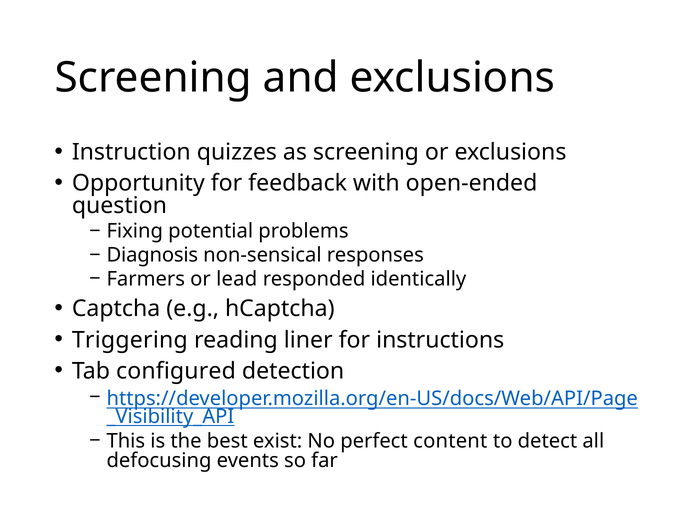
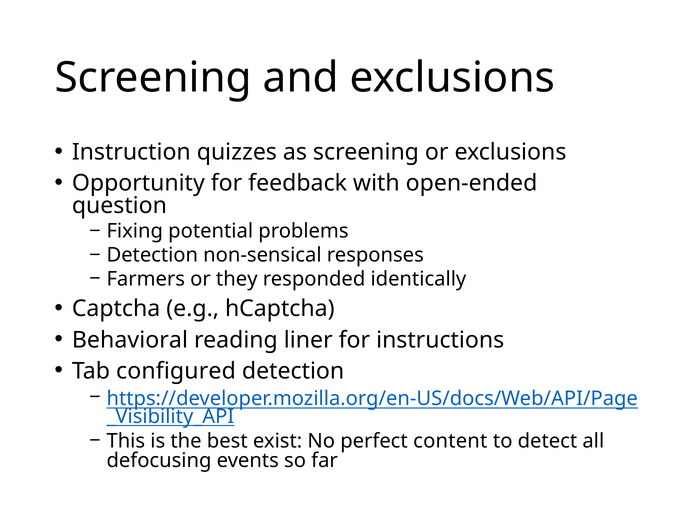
Diagnosis at (152, 255): Diagnosis -> Detection
lead: lead -> they
Triggering: Triggering -> Behavioral
